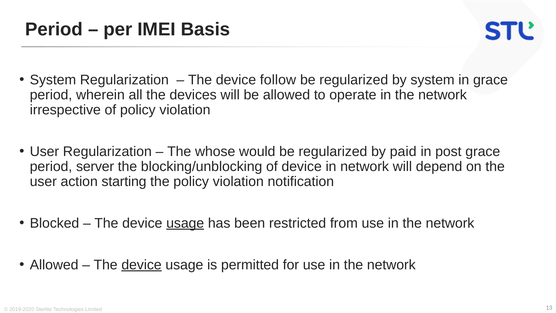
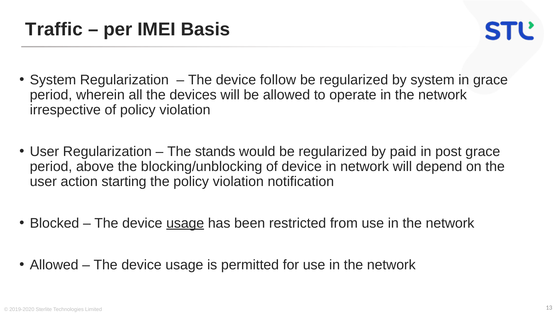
Period at (54, 29): Period -> Traffic
whose: whose -> stands
server: server -> above
device at (142, 265) underline: present -> none
